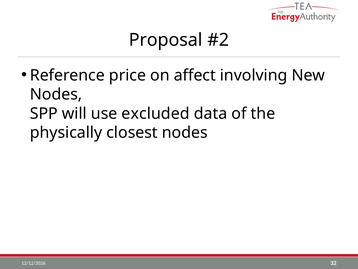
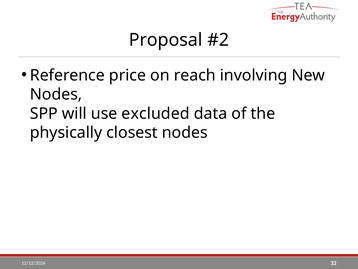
affect: affect -> reach
